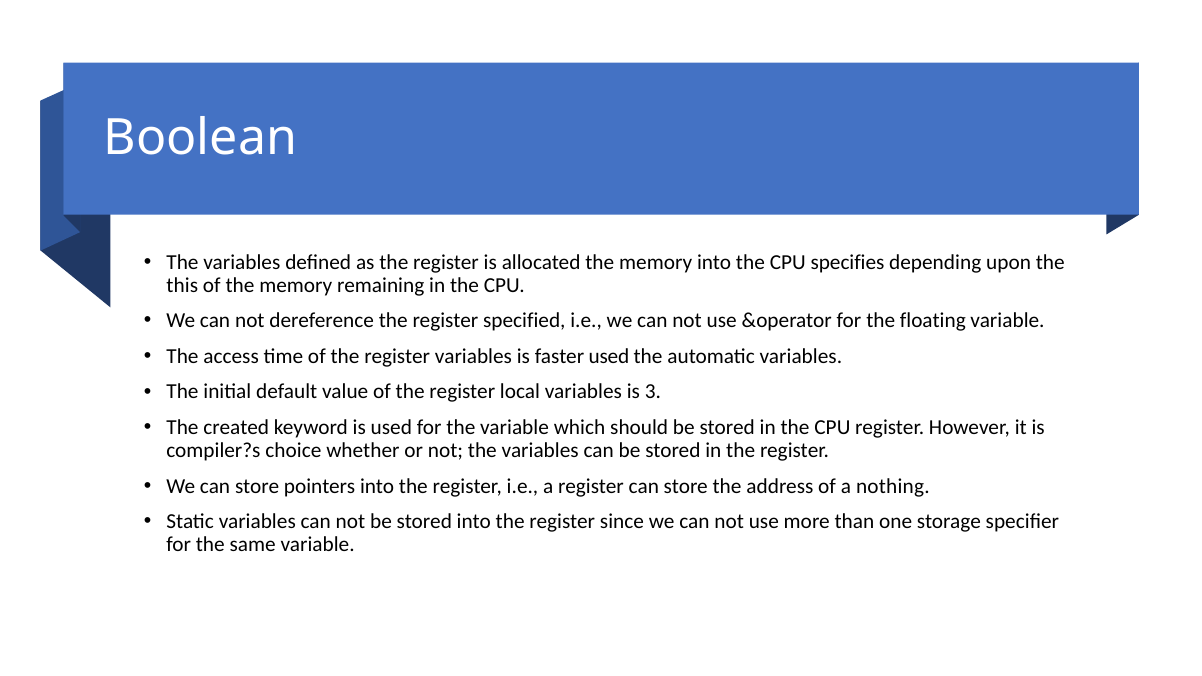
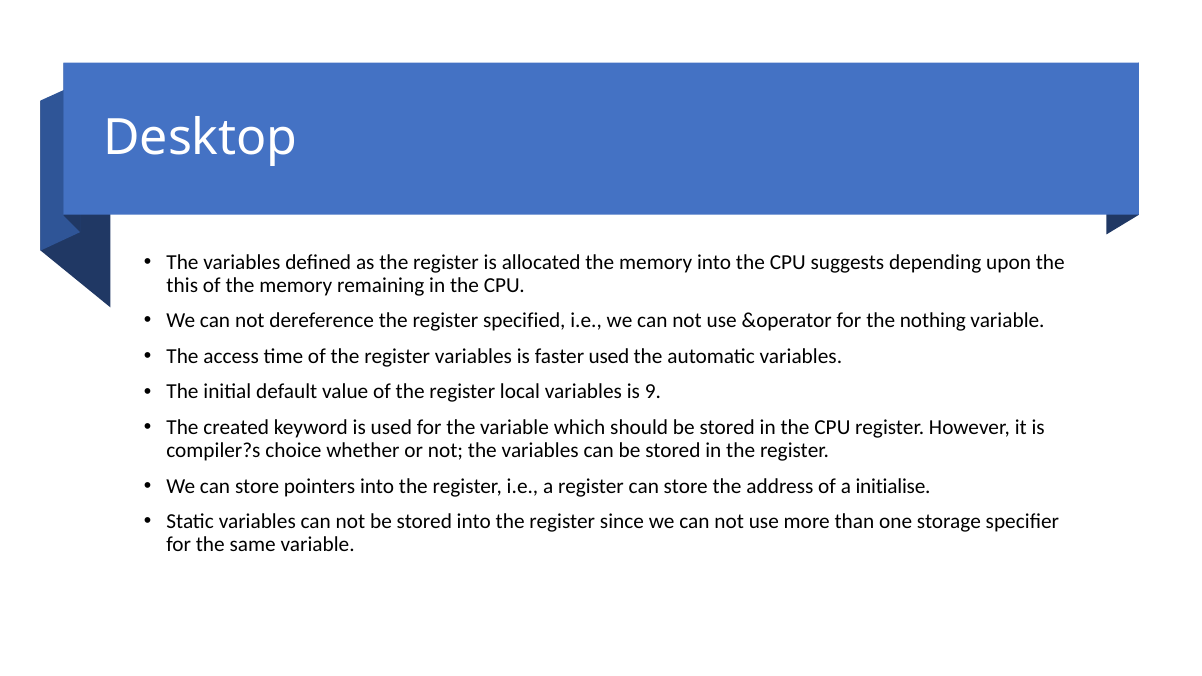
Boolean: Boolean -> Desktop
specifies: specifies -> suggests
floating: floating -> nothing
3: 3 -> 9
nothing: nothing -> initialise
